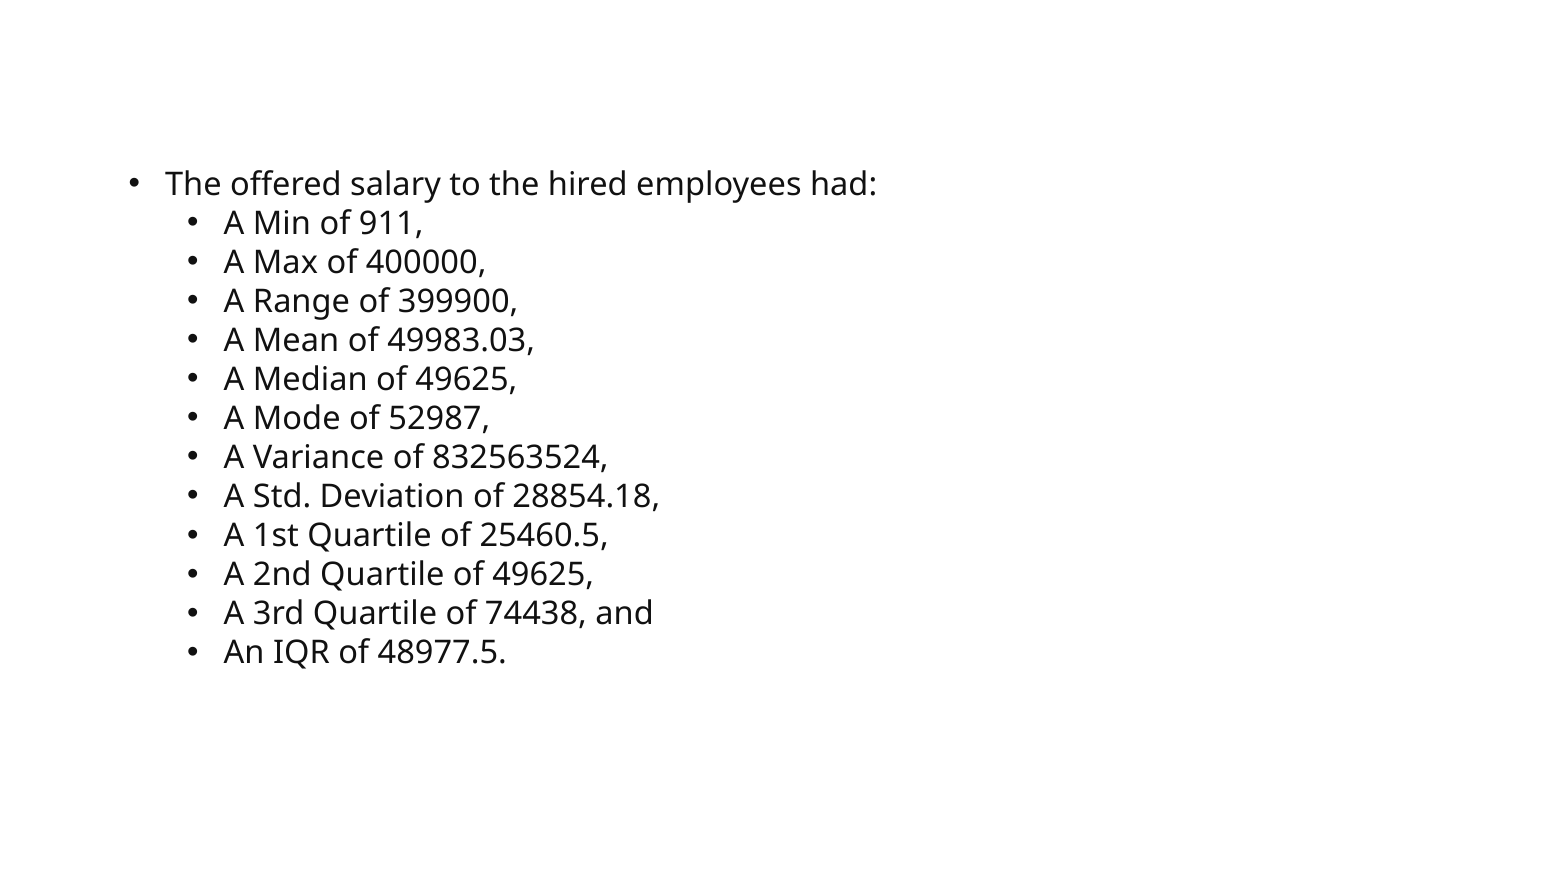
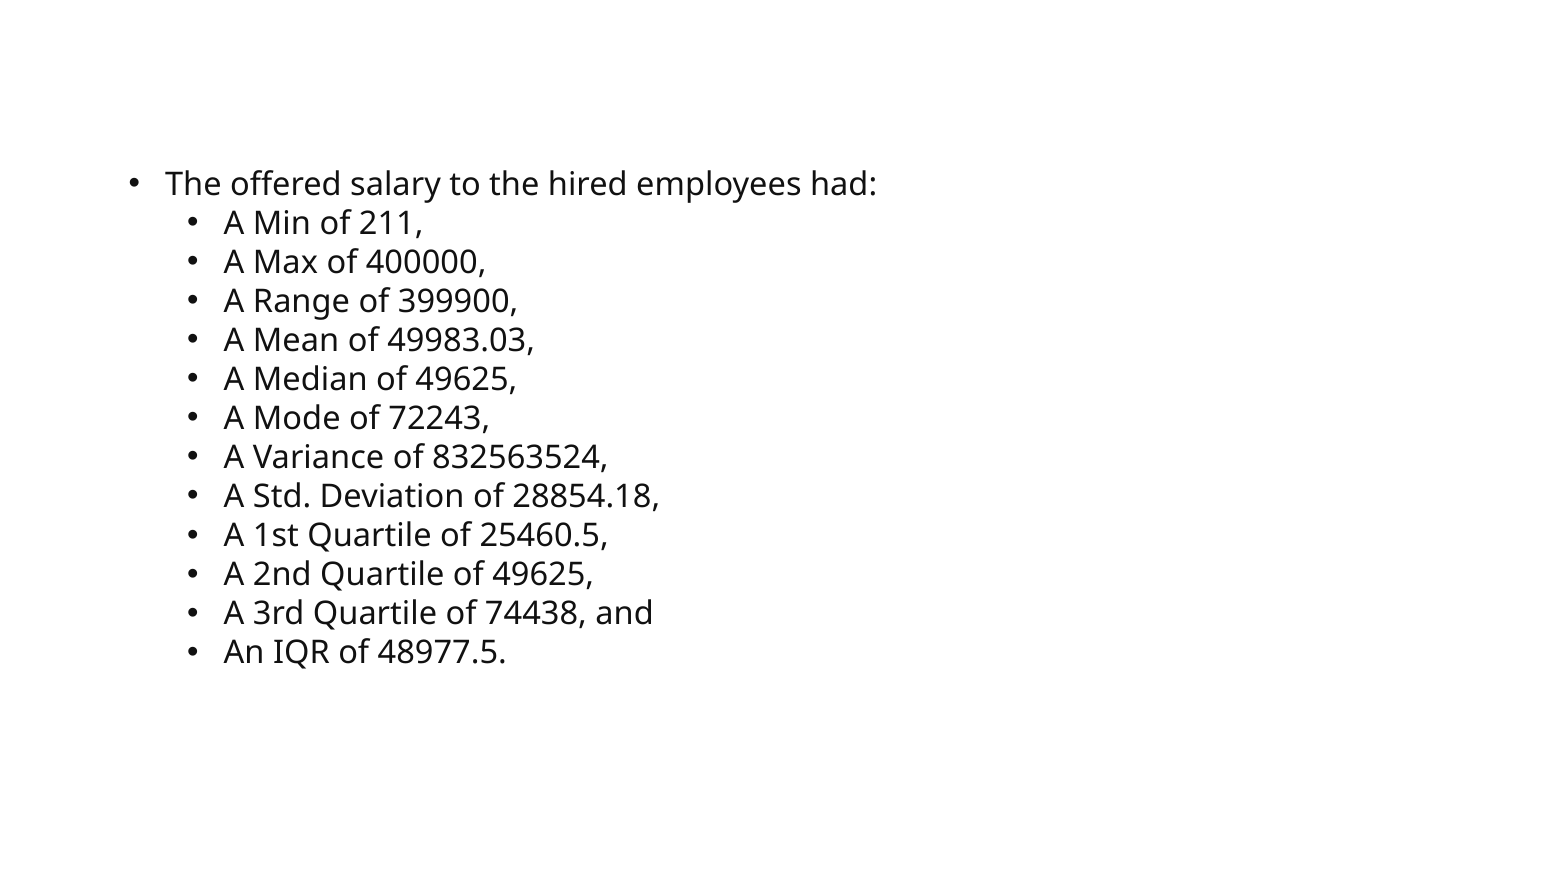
911: 911 -> 211
52987: 52987 -> 72243
